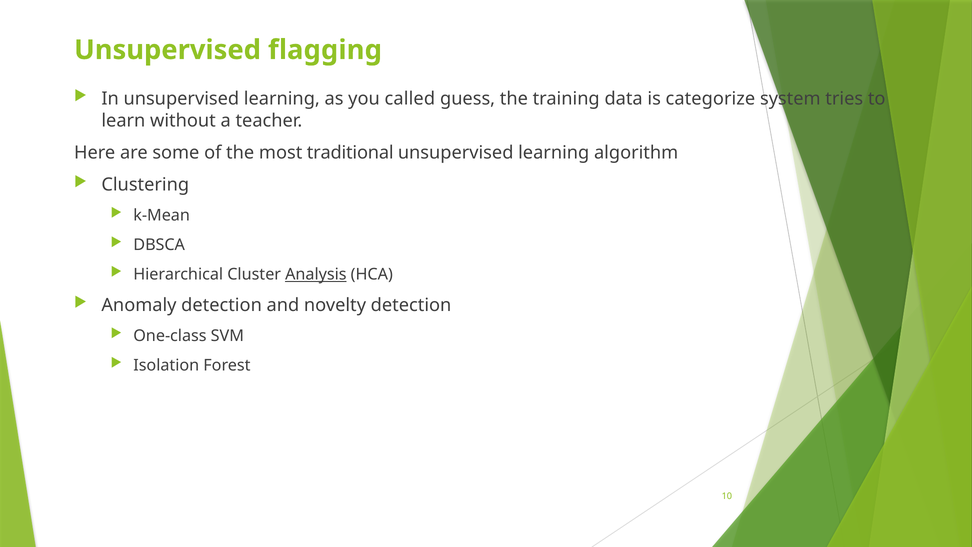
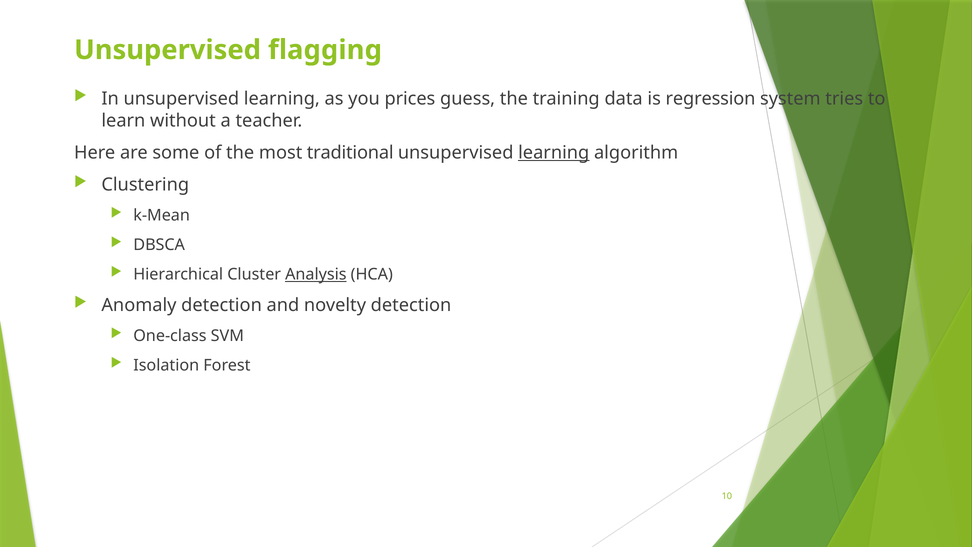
called: called -> prices
categorize: categorize -> regression
learning at (554, 153) underline: none -> present
